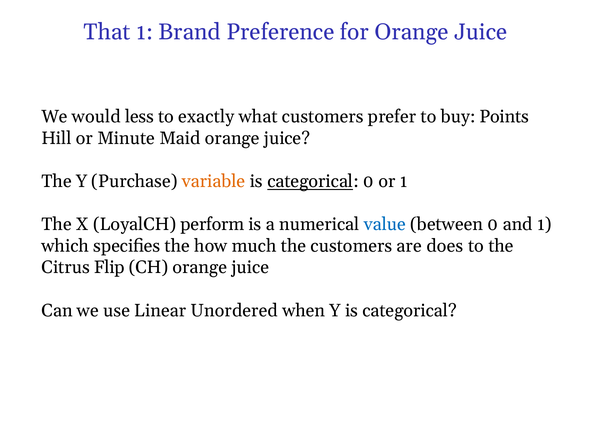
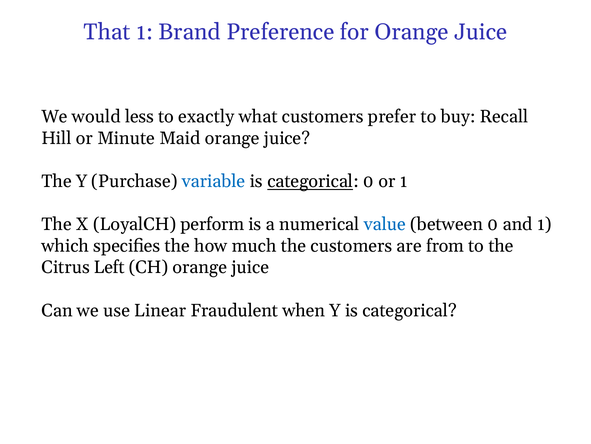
Points: Points -> Recall
variable colour: orange -> blue
does: does -> from
Flip: Flip -> Left
Unordered: Unordered -> Fraudulent
